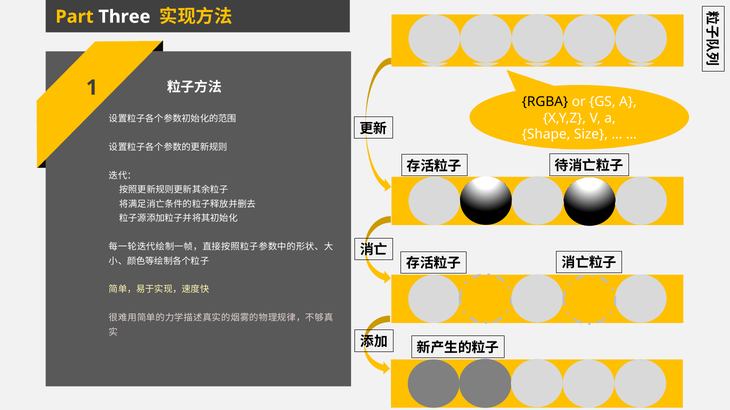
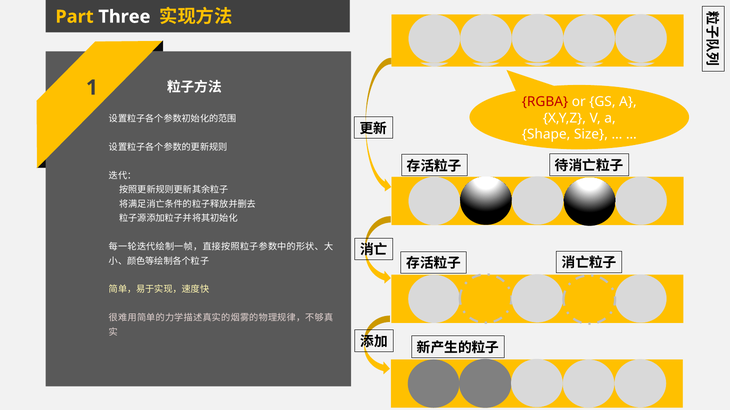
RGBA colour: black -> red
